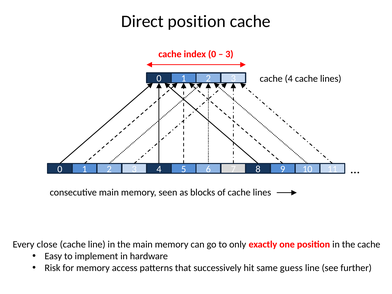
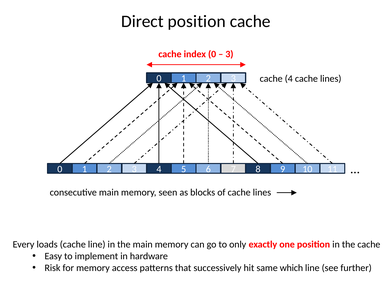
close: close -> loads
guess: guess -> which
